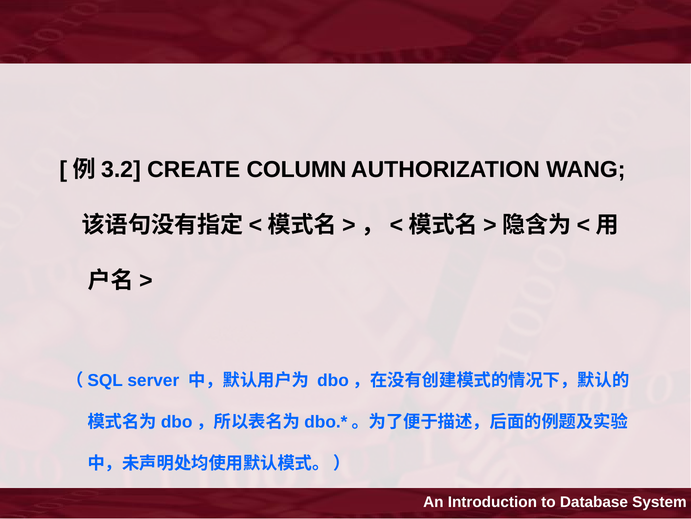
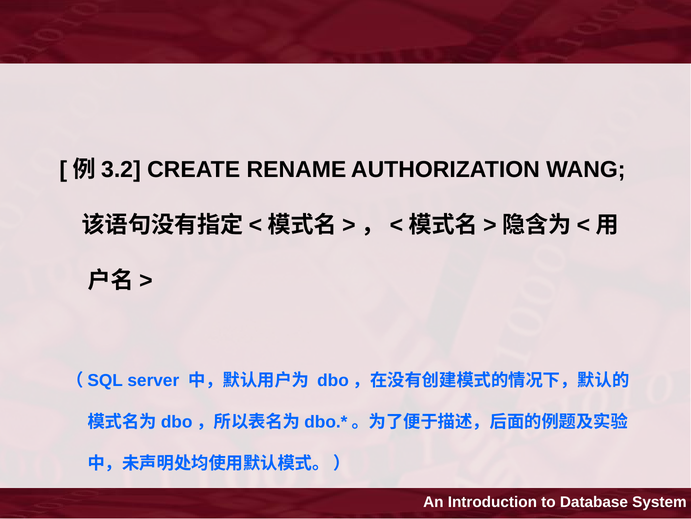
COLUMN: COLUMN -> RENAME
